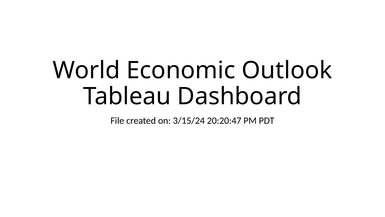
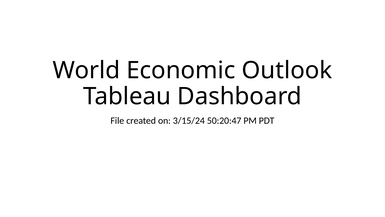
20:20:47: 20:20:47 -> 50:20:47
